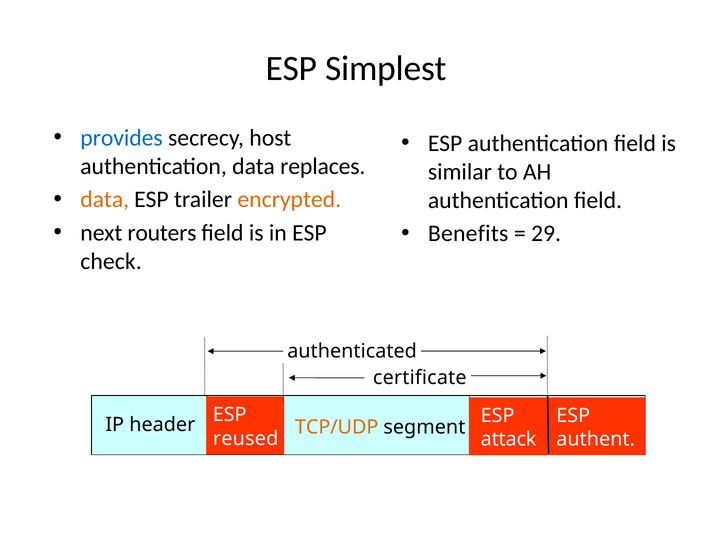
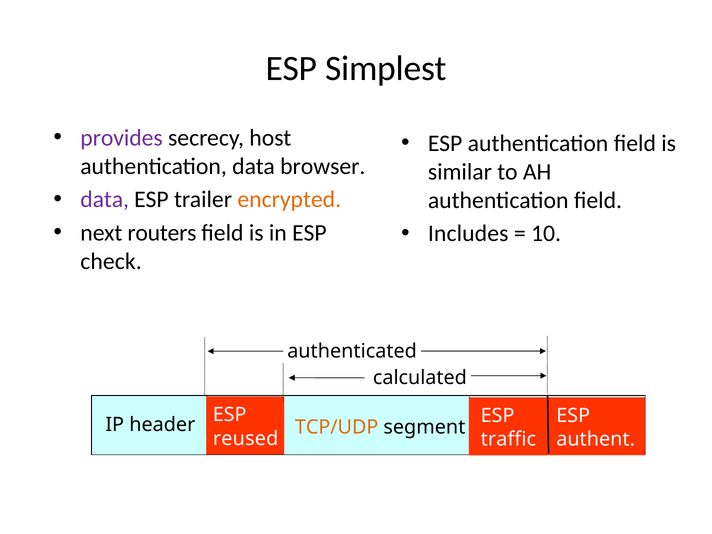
provides colour: blue -> purple
replaces: replaces -> browser
data at (105, 200) colour: orange -> purple
Benefits: Benefits -> Includes
29: 29 -> 10
certificate: certificate -> calculated
attack: attack -> traffic
